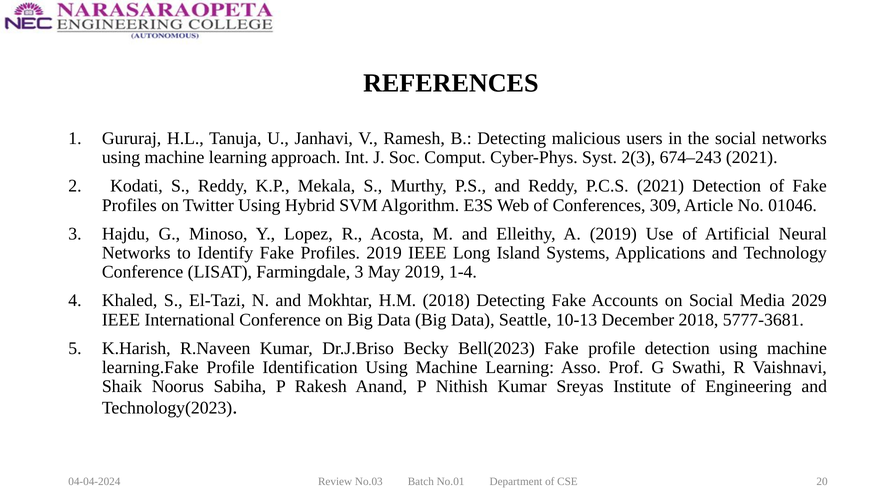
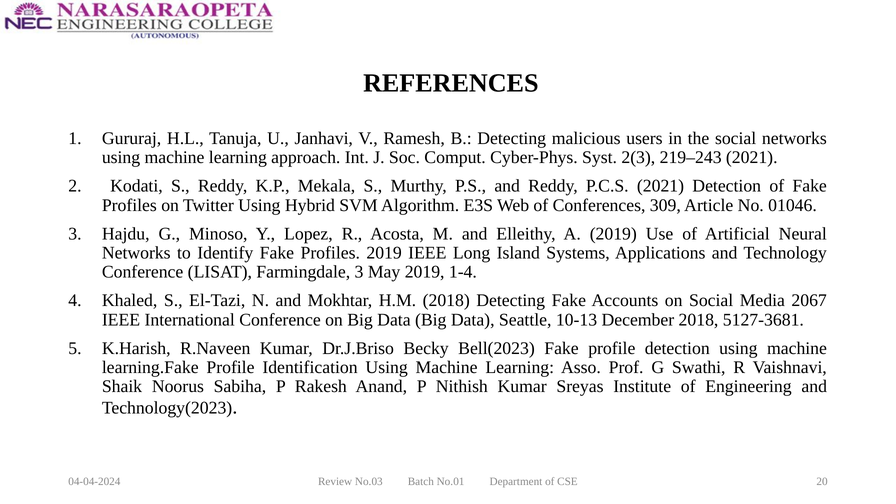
674–243: 674–243 -> 219–243
2029: 2029 -> 2067
5777-3681: 5777-3681 -> 5127-3681
